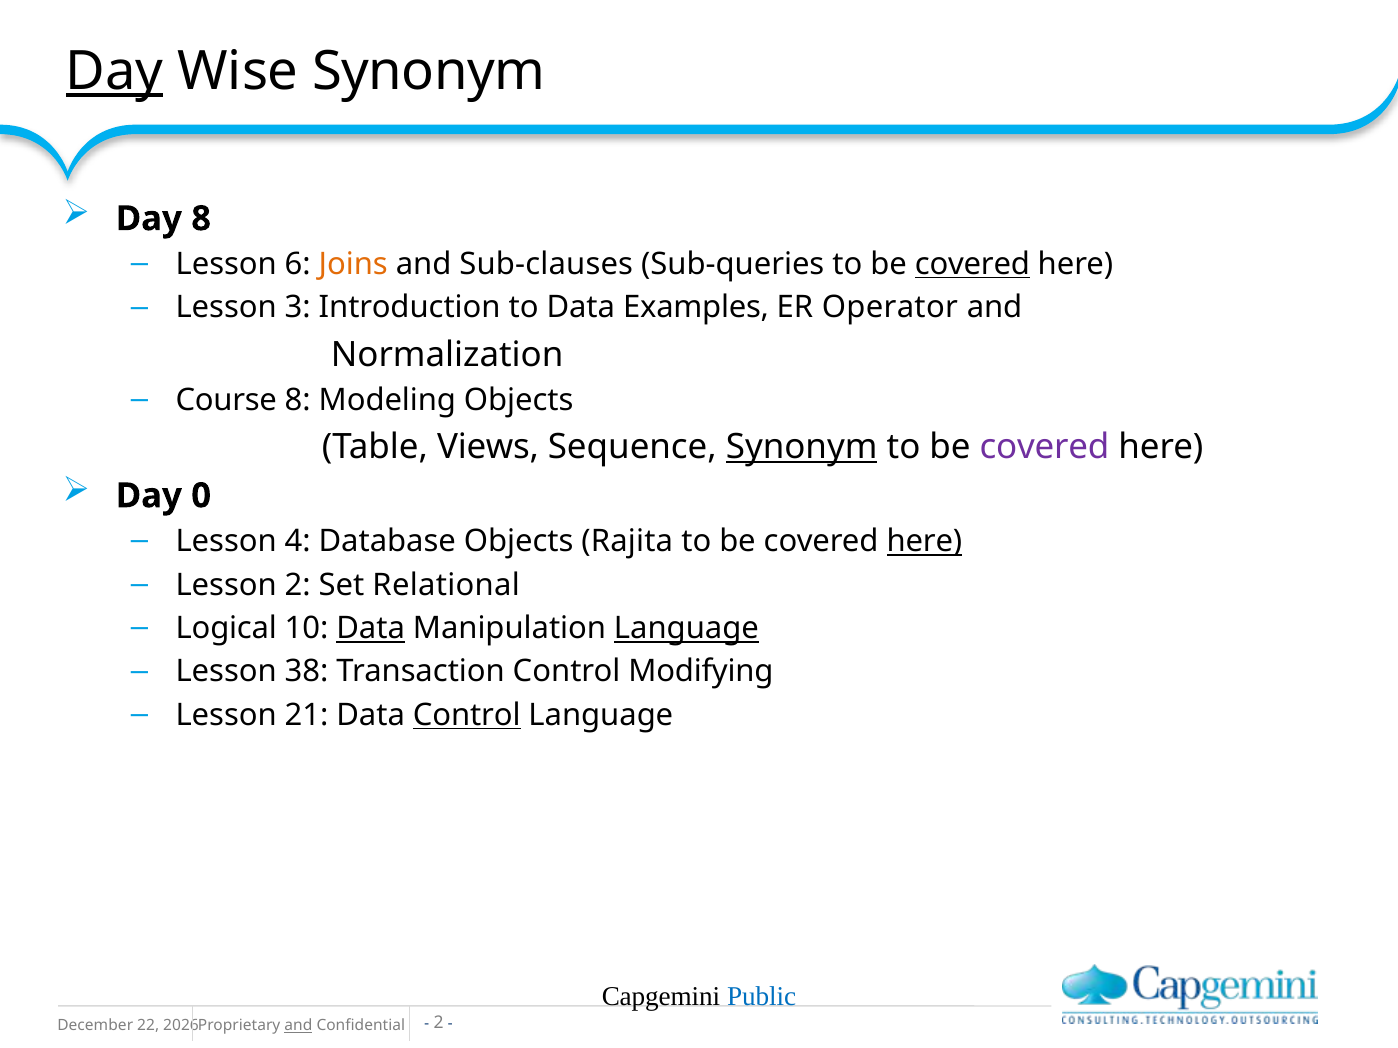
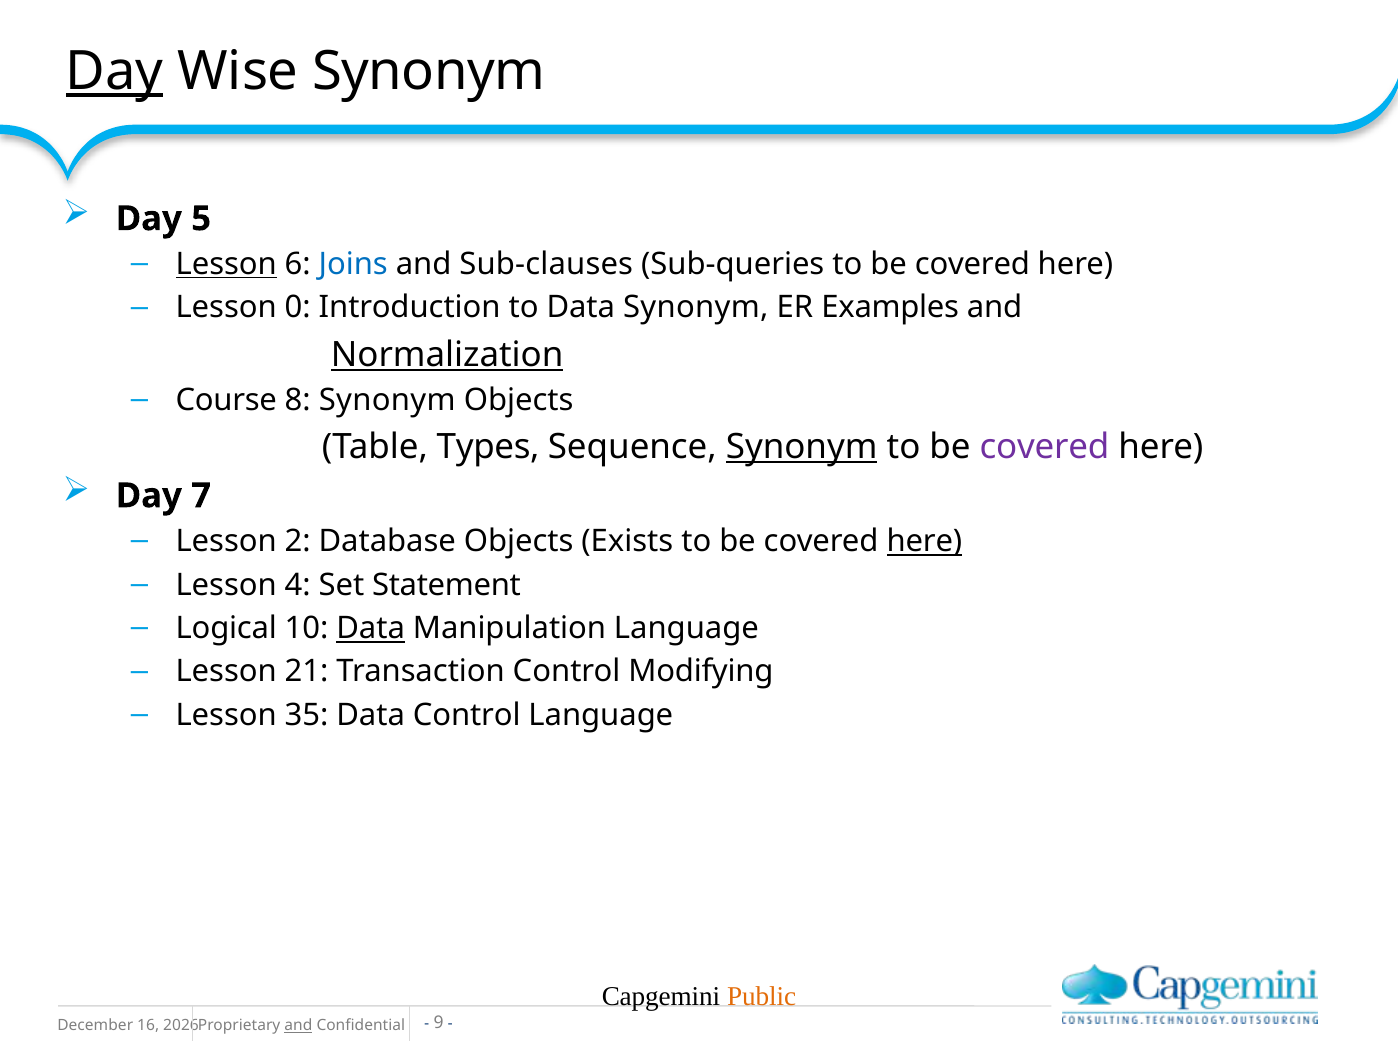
Day 8: 8 -> 5
Lesson at (226, 264) underline: none -> present
Joins colour: orange -> blue
covered at (972, 264) underline: present -> none
3: 3 -> 0
Data Examples: Examples -> Synonym
Operator: Operator -> Examples
Normalization underline: none -> present
8 Modeling: Modeling -> Synonym
Views: Views -> Types
0: 0 -> 7
4: 4 -> 2
Rajita: Rajita -> Exists
Lesson 2: 2 -> 4
Relational: Relational -> Statement
Language at (686, 629) underline: present -> none
38: 38 -> 21
21: 21 -> 35
Control at (467, 716) underline: present -> none
Public colour: blue -> orange
22: 22 -> 16
2 at (439, 1023): 2 -> 9
